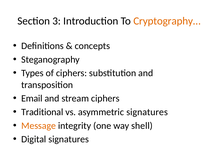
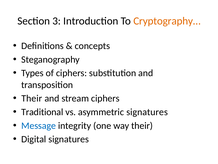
Email at (32, 98): Email -> Their
Message colour: orange -> blue
way shell: shell -> their
